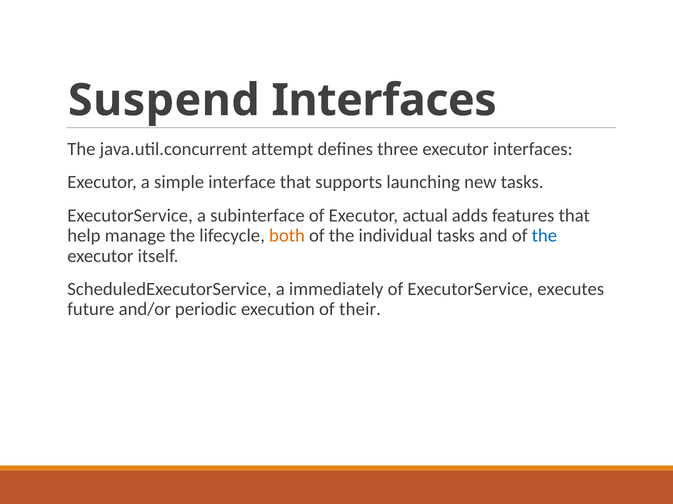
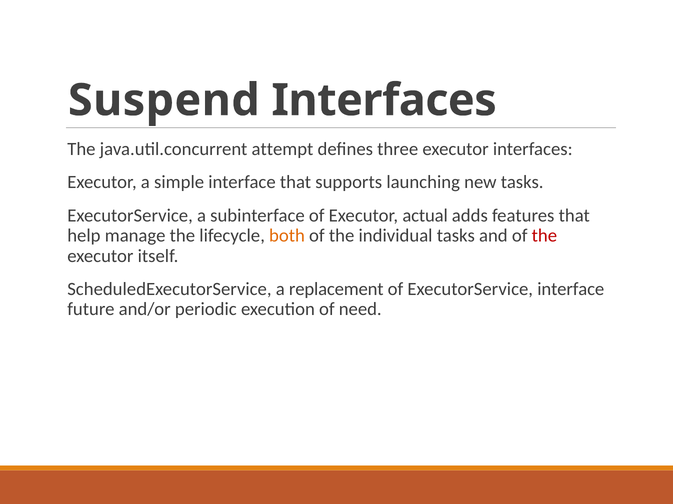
the at (544, 236) colour: blue -> red
immediately: immediately -> replacement
ExecutorService executes: executes -> interface
their: their -> need
